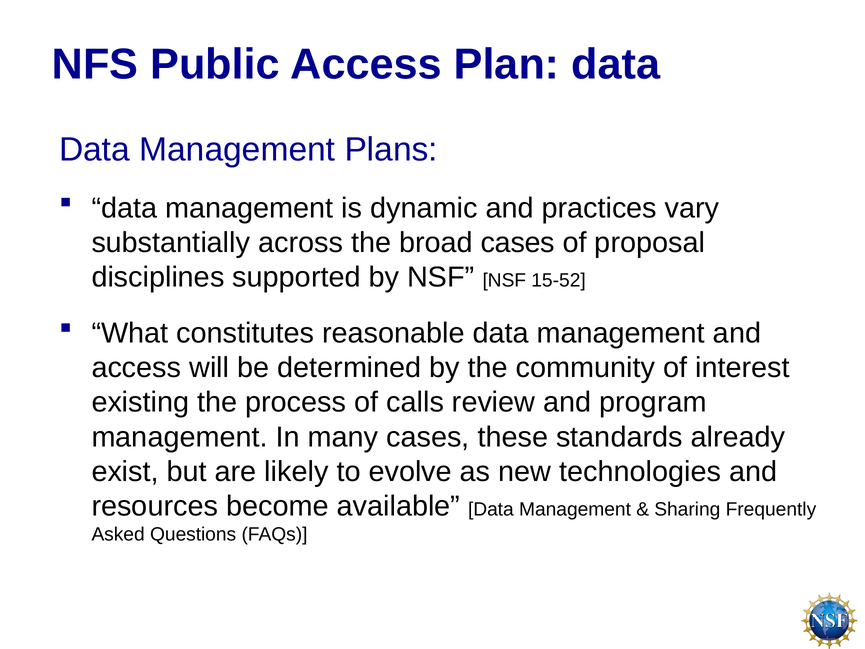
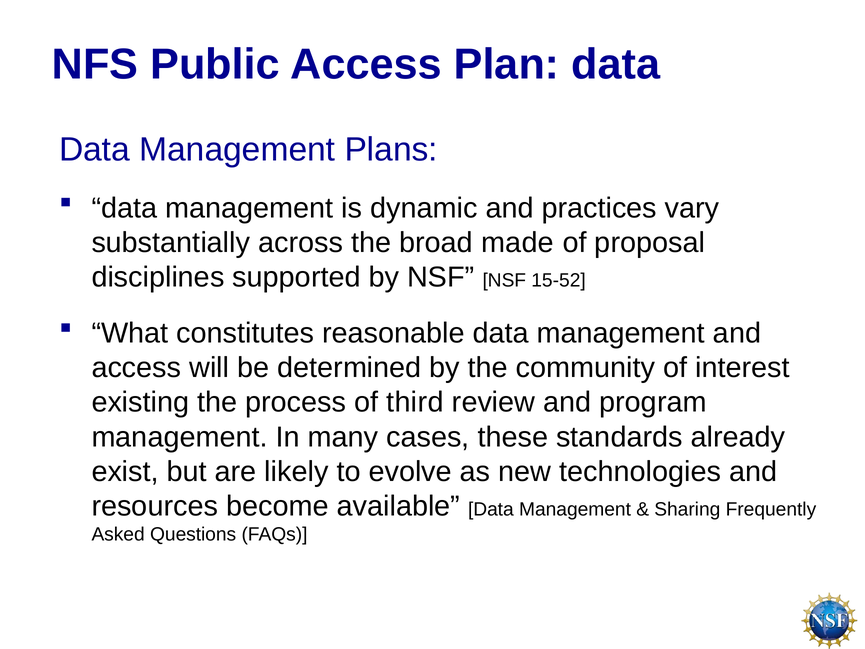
broad cases: cases -> made
calls: calls -> third
